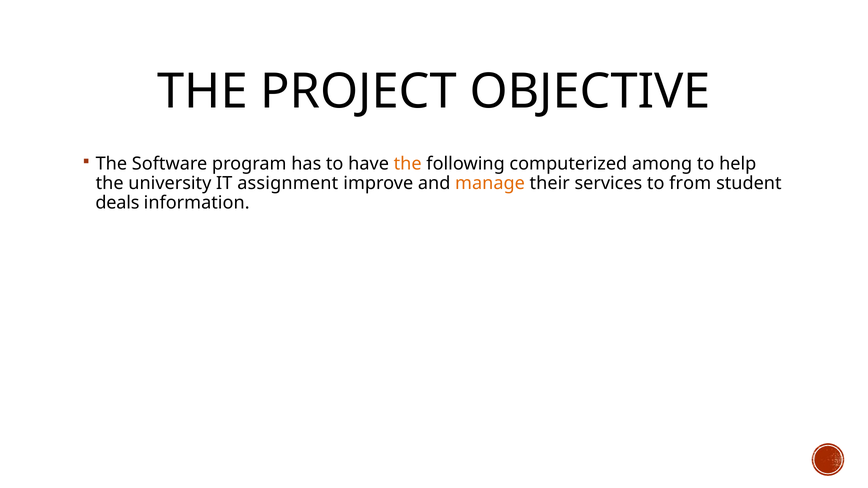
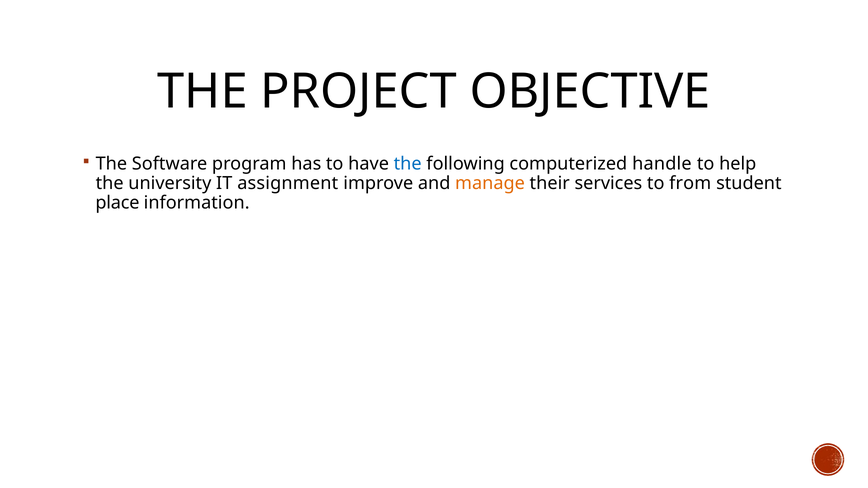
the at (408, 164) colour: orange -> blue
among: among -> handle
deals: deals -> place
